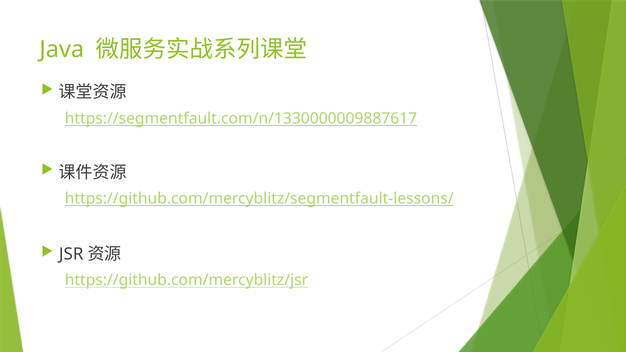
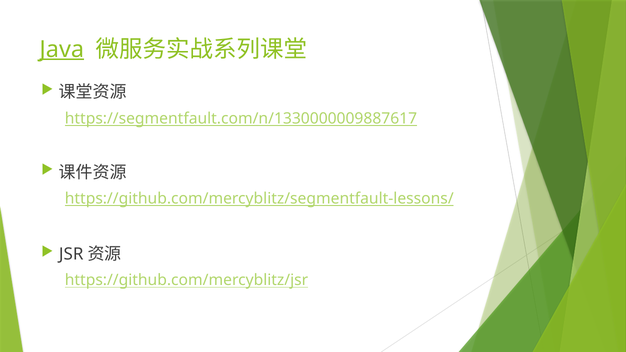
Java underline: none -> present
